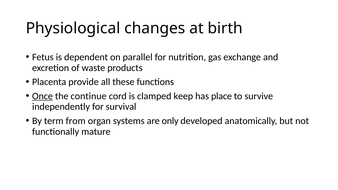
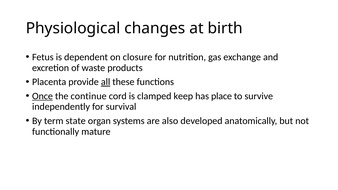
parallel: parallel -> closure
all underline: none -> present
from: from -> state
only: only -> also
